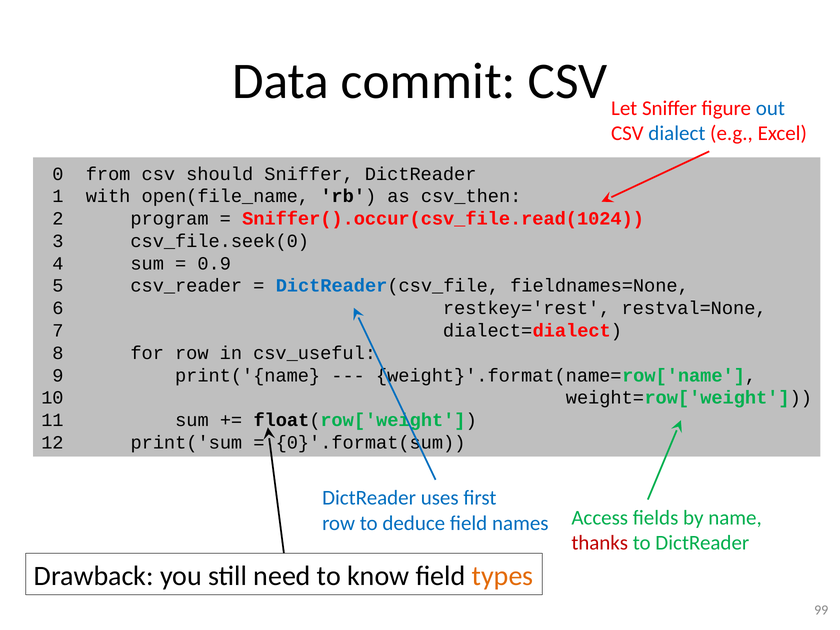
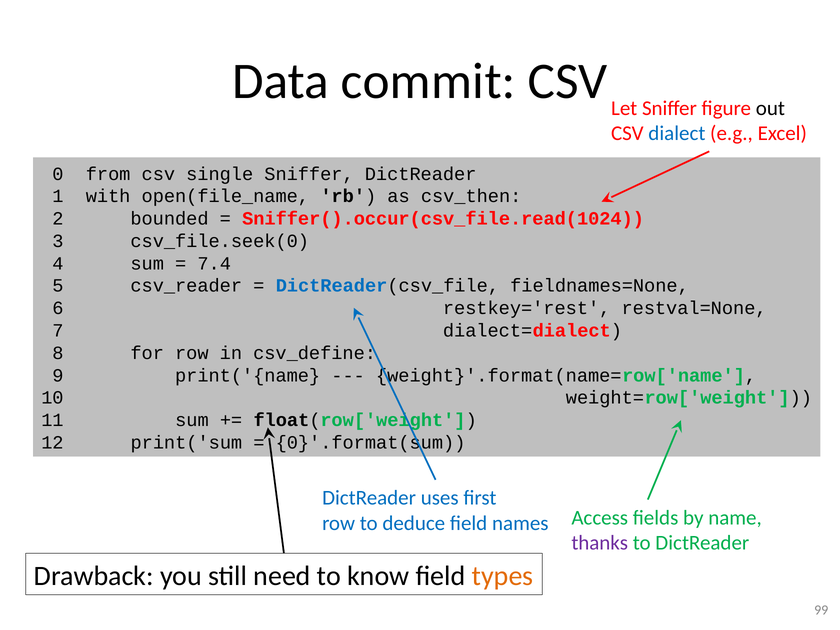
out colour: blue -> black
should: should -> single
program: program -> bounded
0.9: 0.9 -> 7.4
csv_useful: csv_useful -> csv_define
thanks colour: red -> purple
